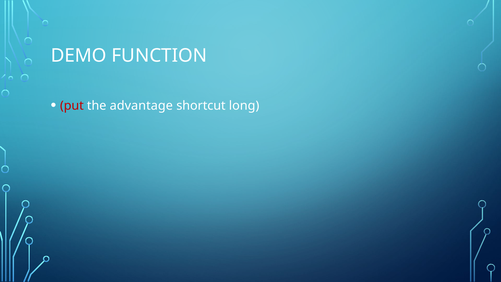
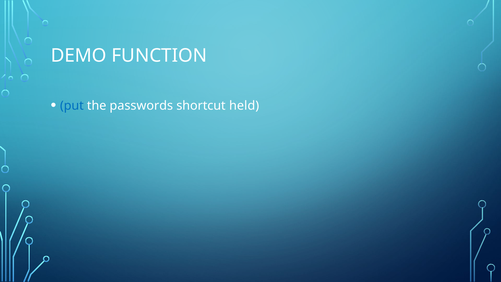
put colour: red -> blue
advantage: advantage -> passwords
long: long -> held
